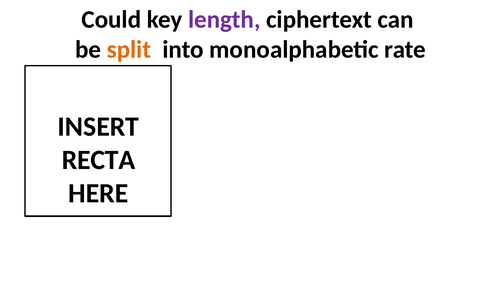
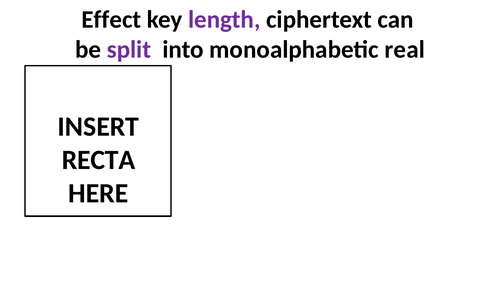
Could: Could -> Effect
split colour: orange -> purple
rate: rate -> real
